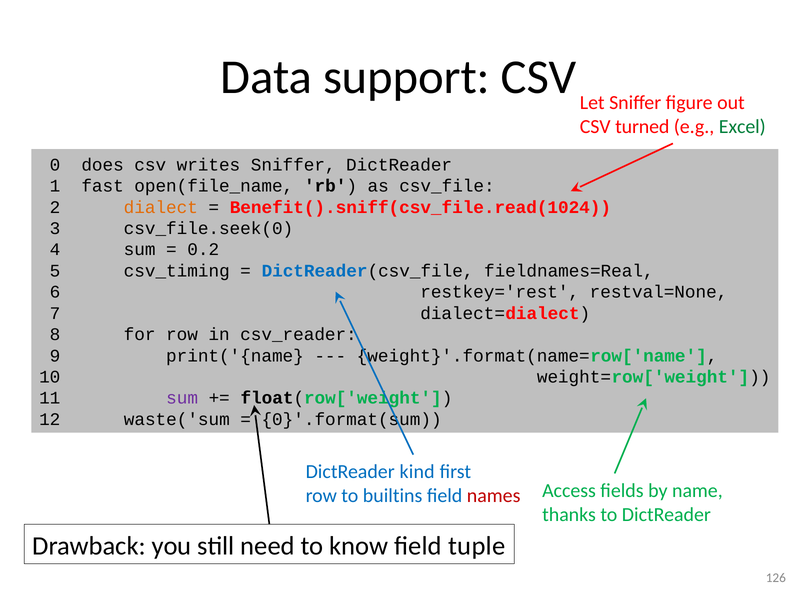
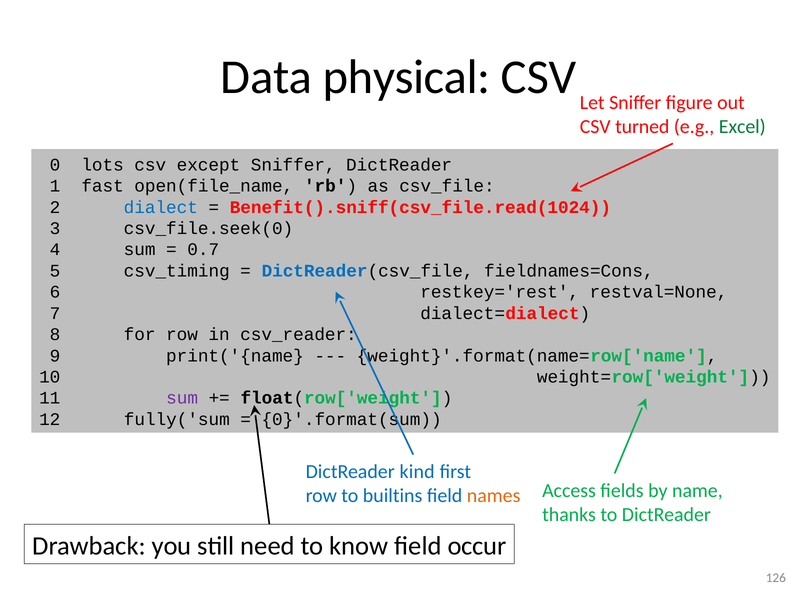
support: support -> physical
does: does -> lots
writes: writes -> except
dialect colour: orange -> blue
0.2: 0.2 -> 0.7
fieldnames=Real: fieldnames=Real -> fieldnames=Cons
waste('sum: waste('sum -> fully('sum
names colour: red -> orange
tuple: tuple -> occur
